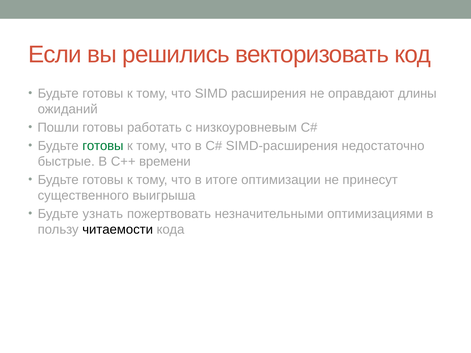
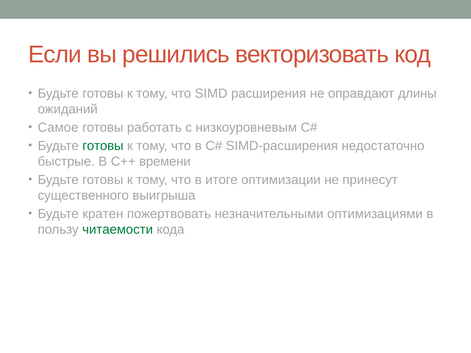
Пошли: Пошли -> Самое
узнать: узнать -> кратен
читаемости colour: black -> green
